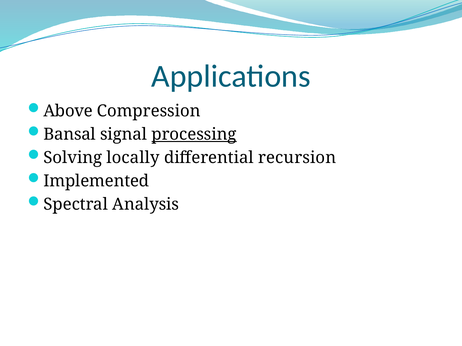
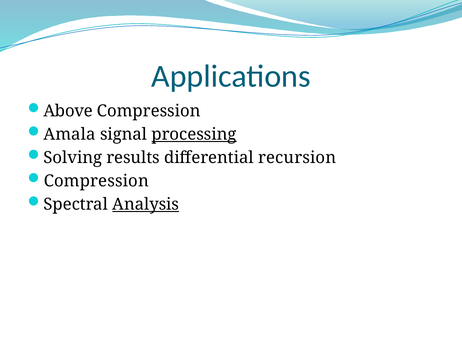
Bansal: Bansal -> Amala
locally: locally -> results
Implemented at (96, 181): Implemented -> Compression
Analysis underline: none -> present
